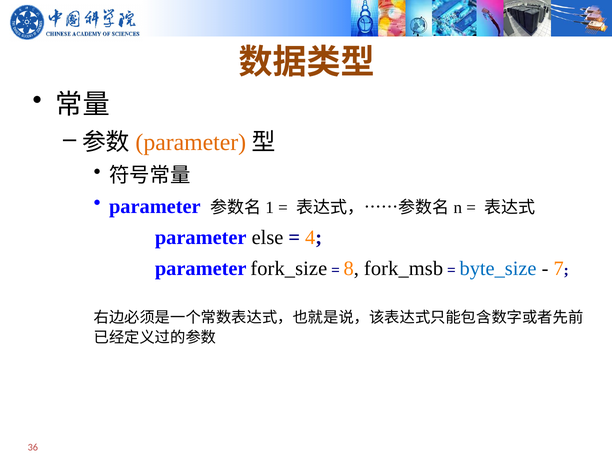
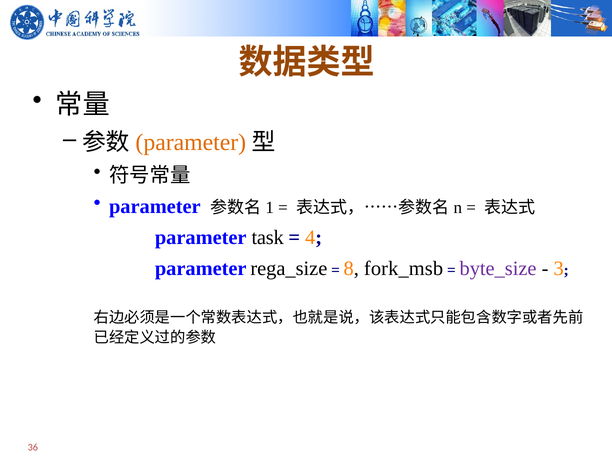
else: else -> task
fork_size: fork_size -> rega_size
byte_size colour: blue -> purple
7: 7 -> 3
